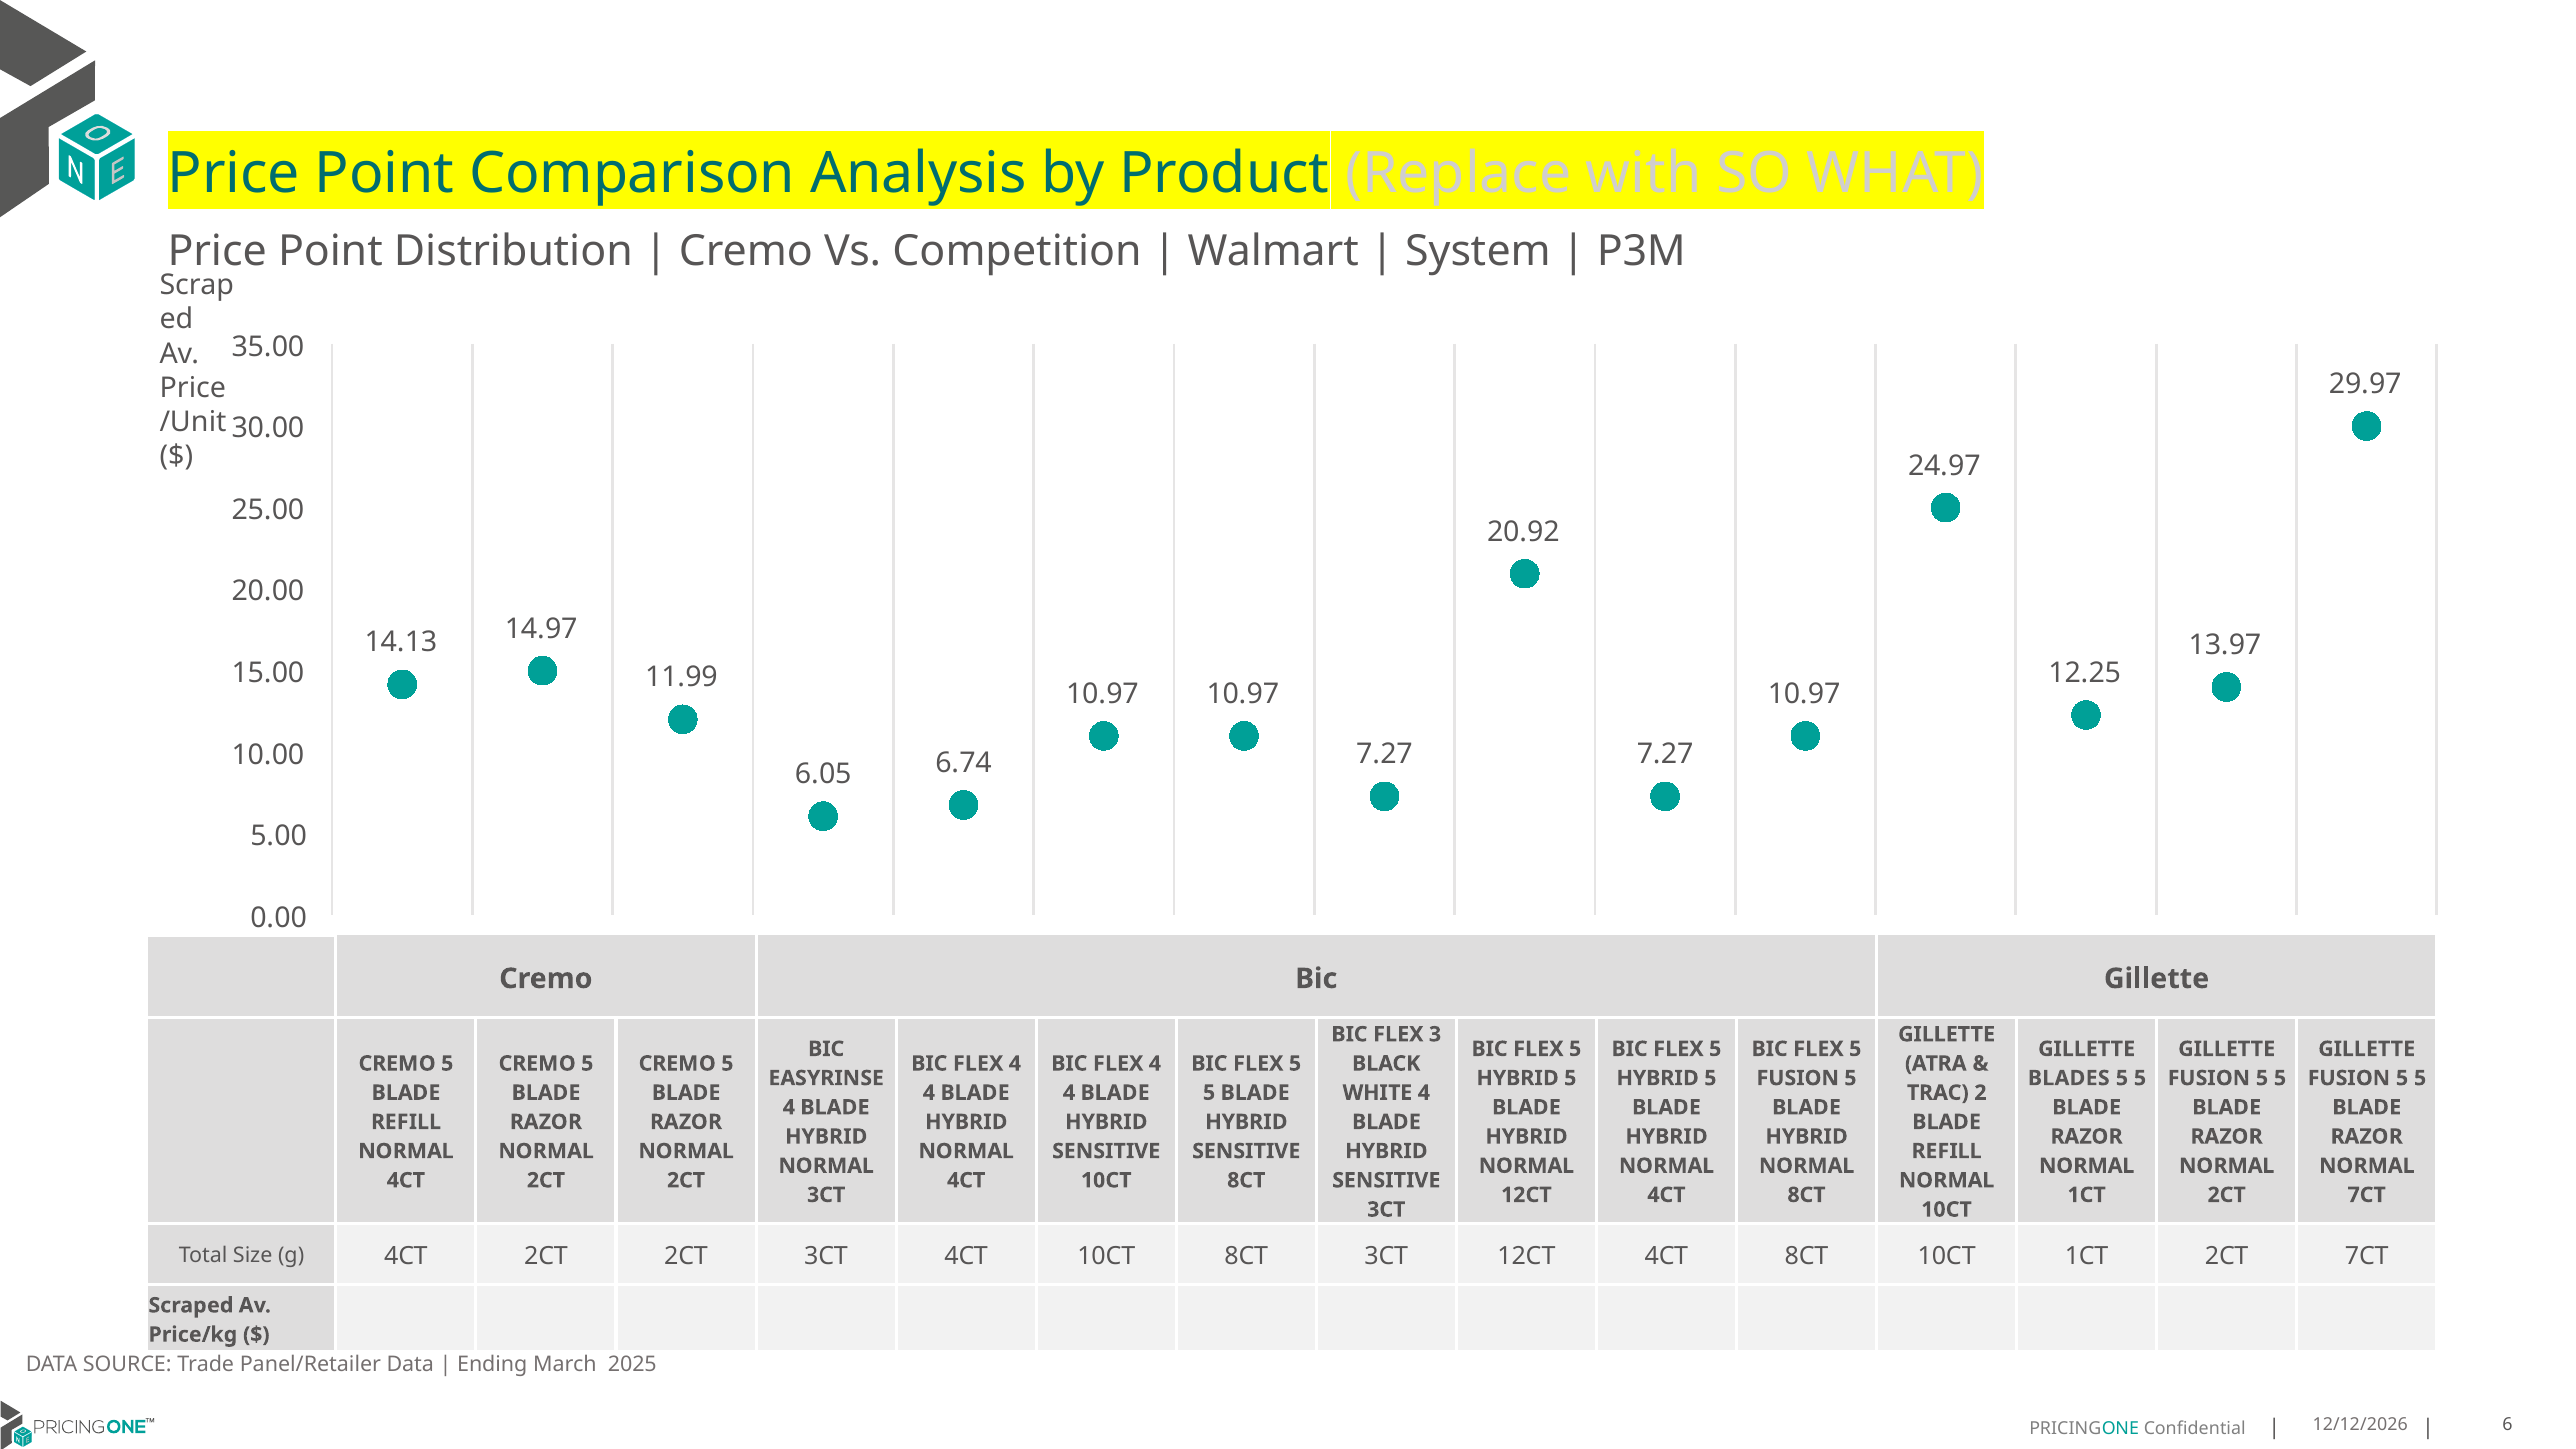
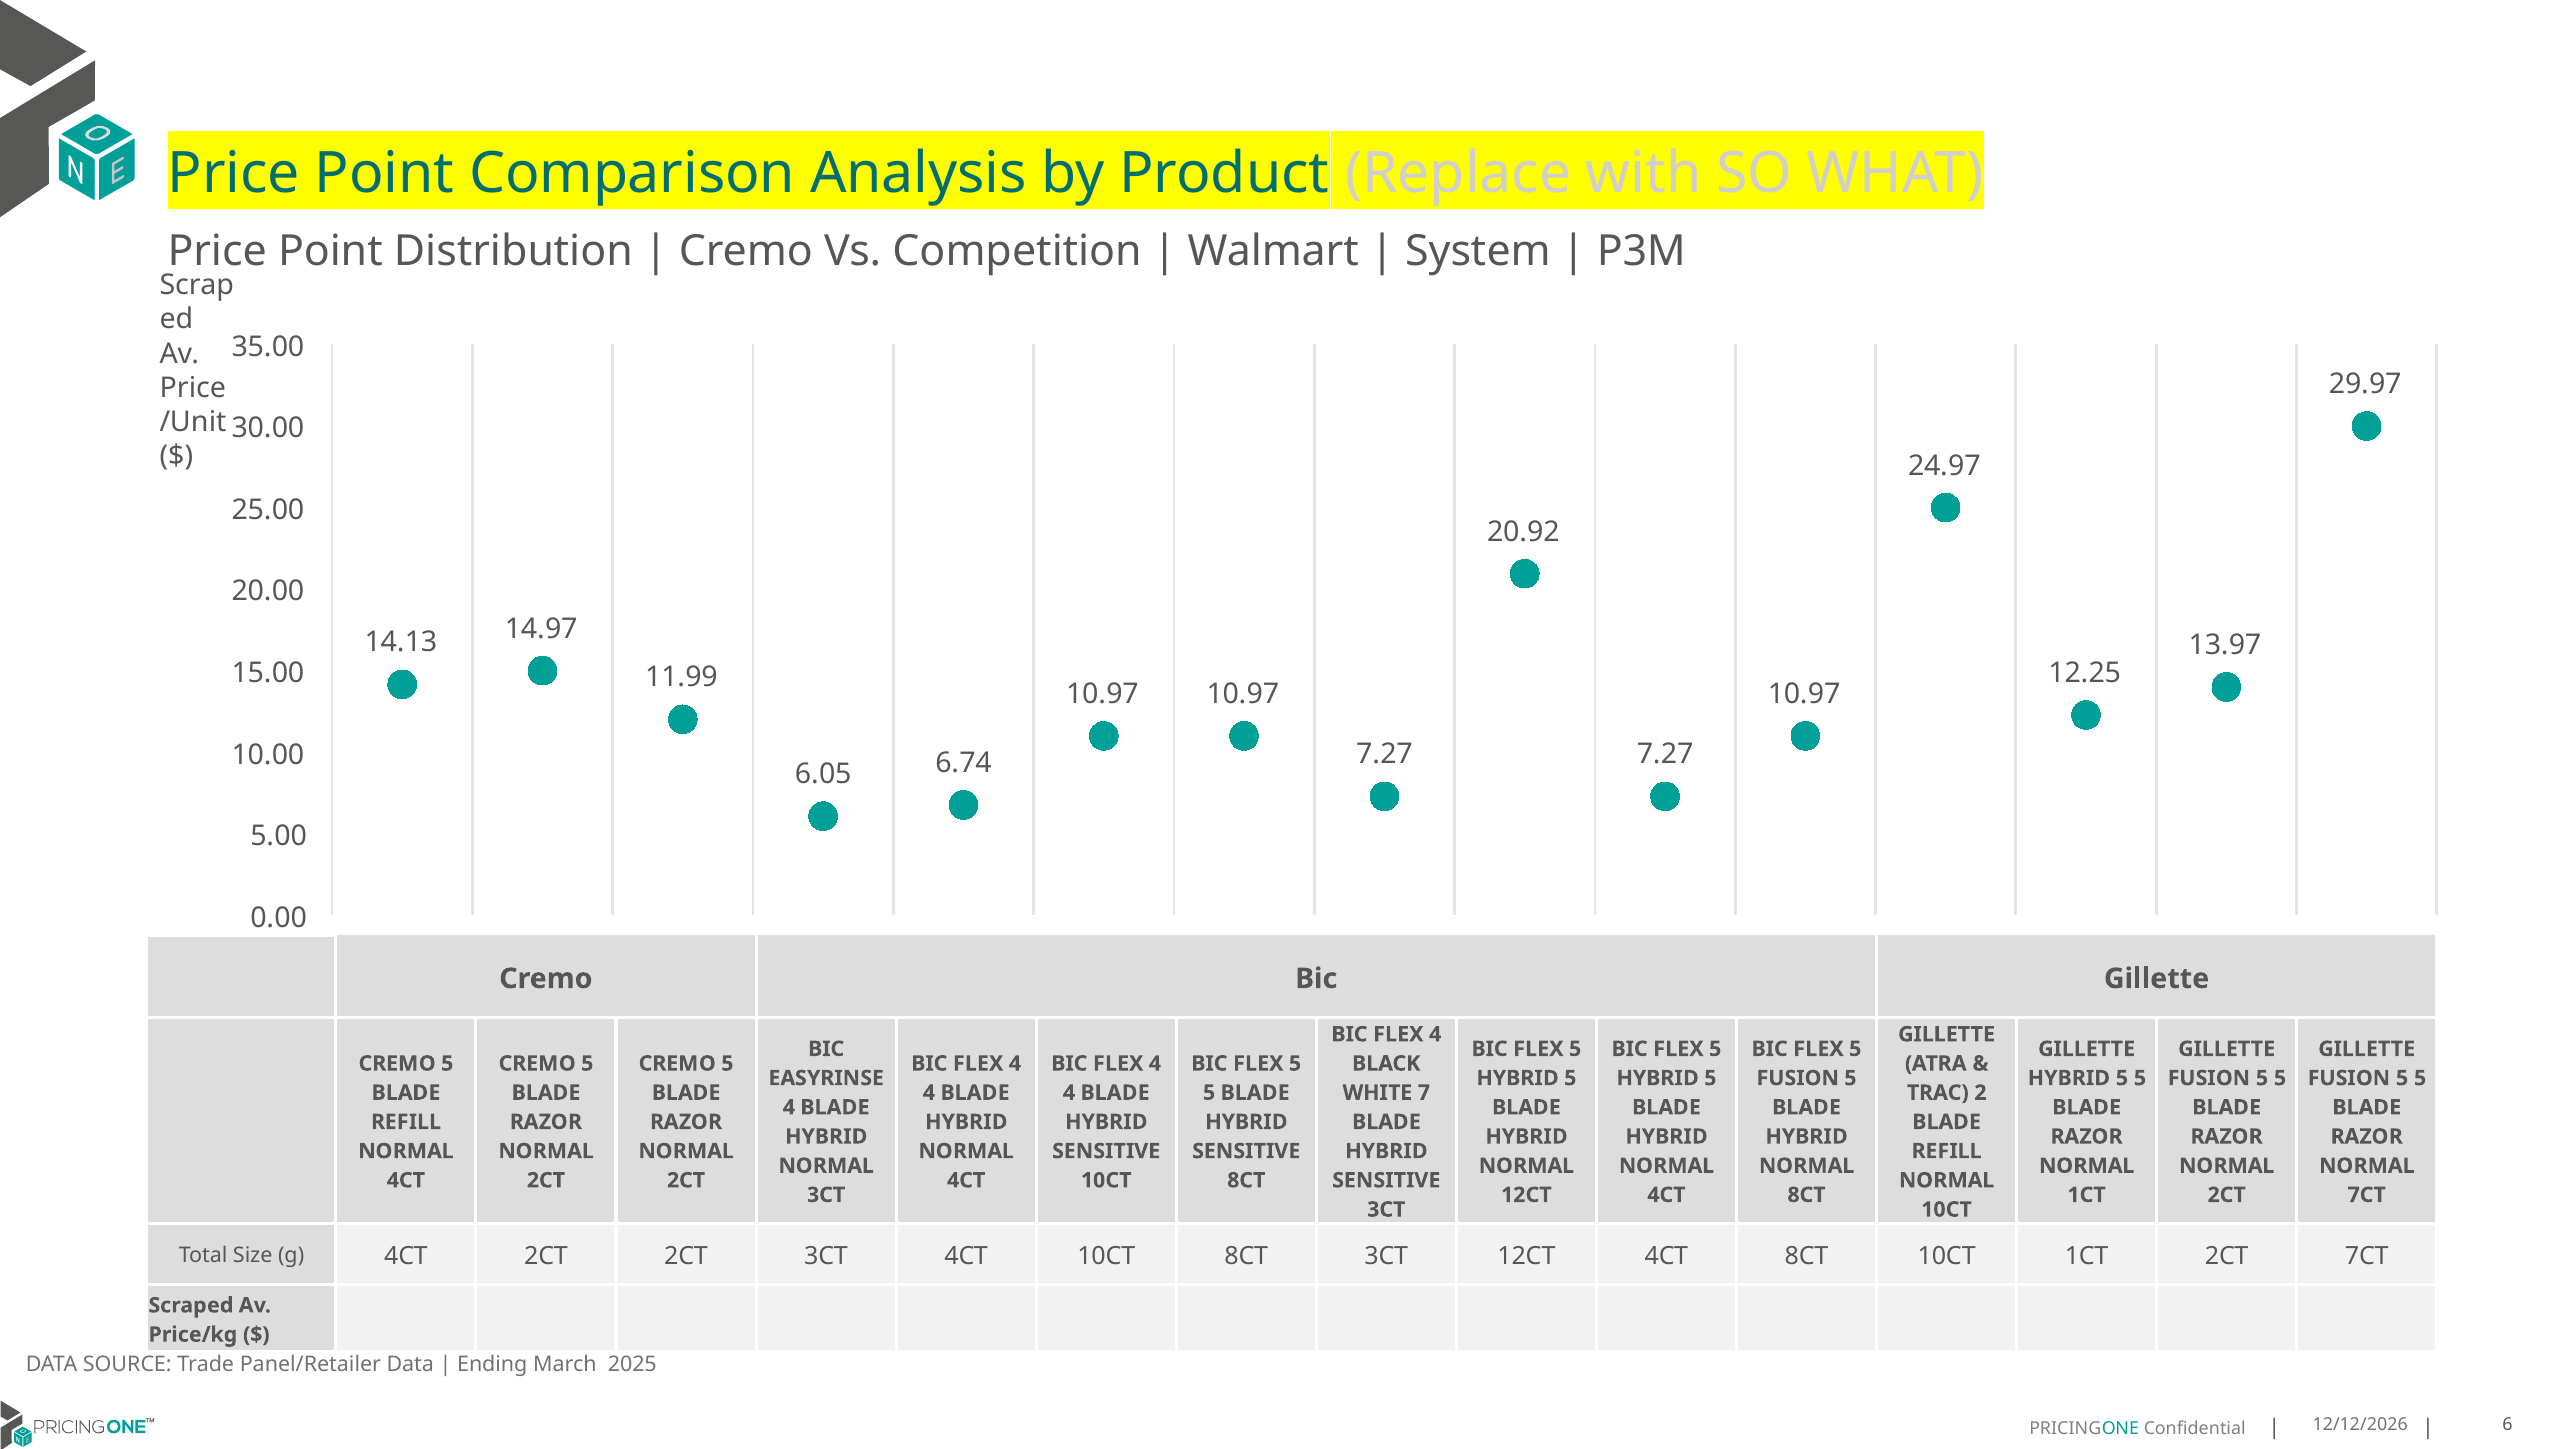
3 at (1435, 1034): 3 -> 4
BLADES at (2069, 1078): BLADES -> HYBRID
WHITE 4: 4 -> 7
